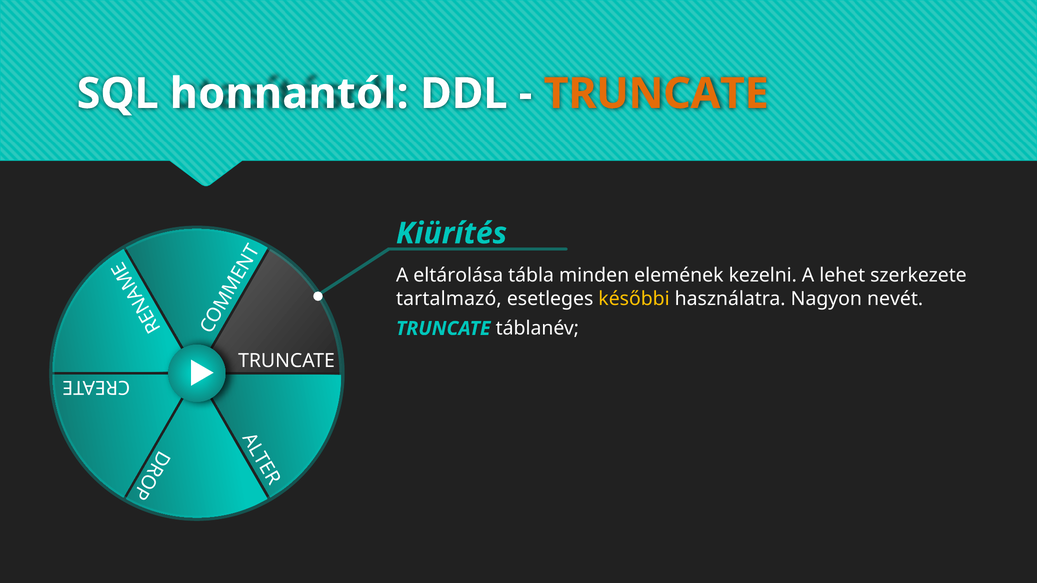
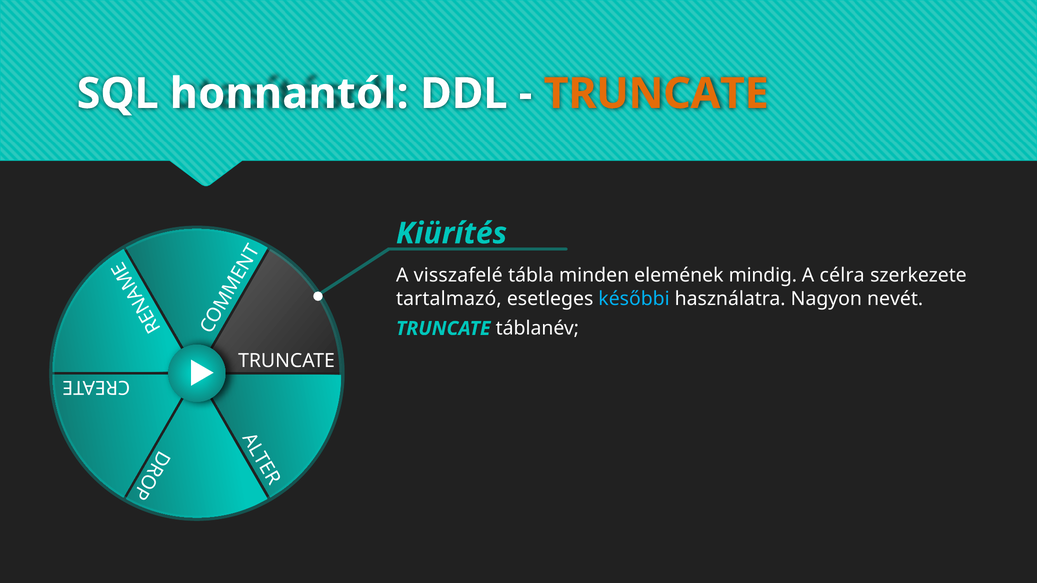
eltárolása: eltárolása -> visszafelé
kezelni: kezelni -> mindig
lehet: lehet -> célra
későbbi colour: yellow -> light blue
